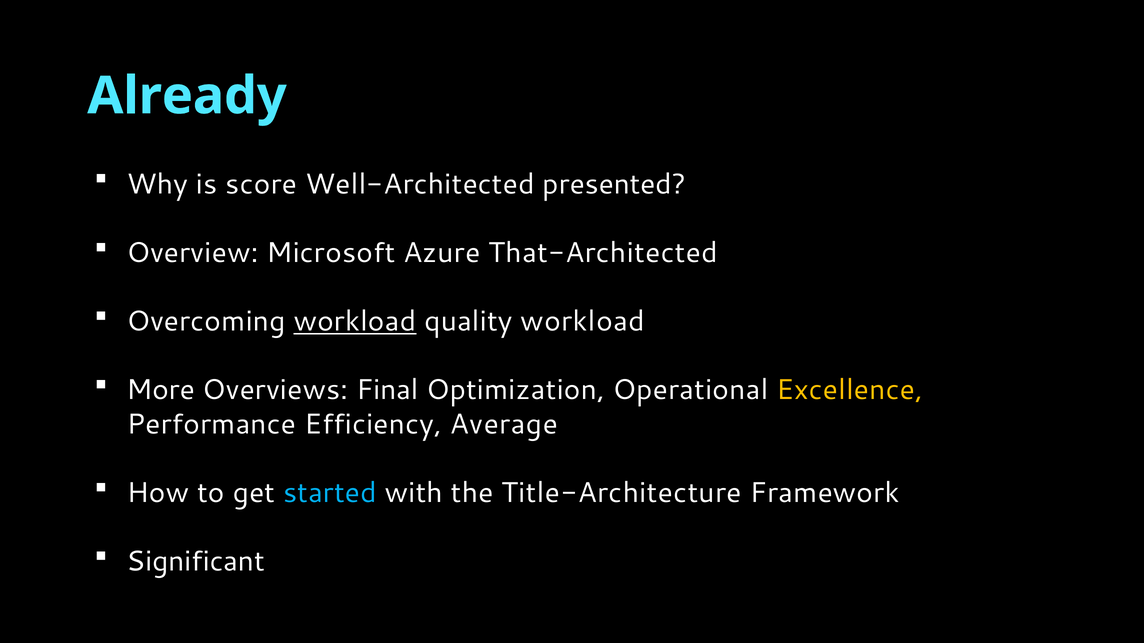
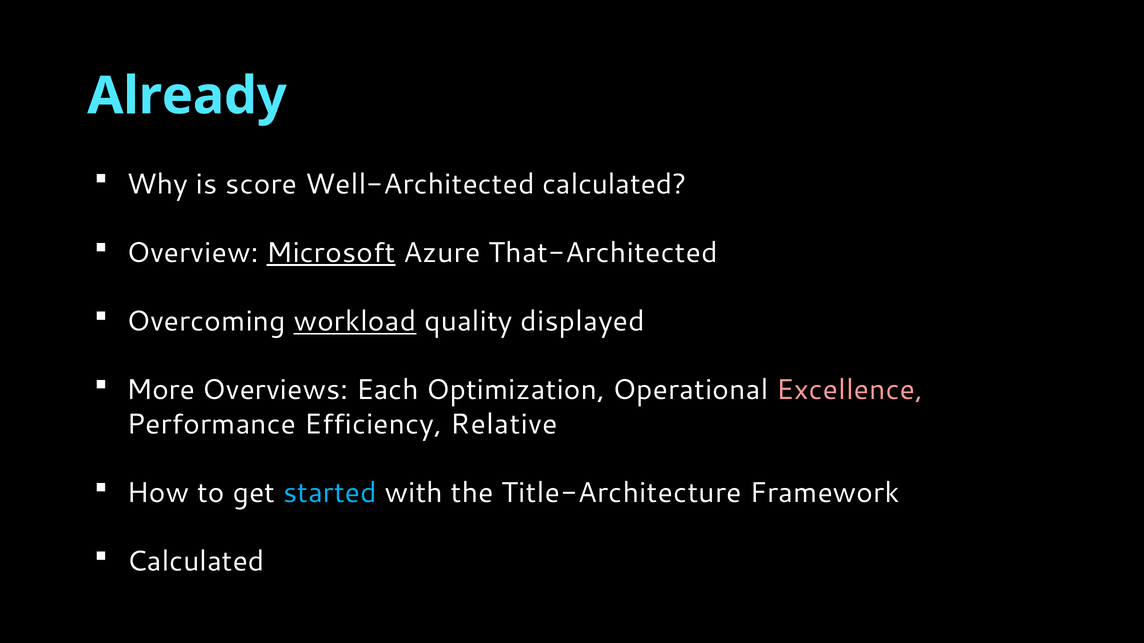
Well-Architected presented: presented -> calculated
Microsoft underline: none -> present
quality workload: workload -> displayed
Final: Final -> Each
Excellence colour: yellow -> pink
Average: Average -> Relative
Significant at (196, 562): Significant -> Calculated
